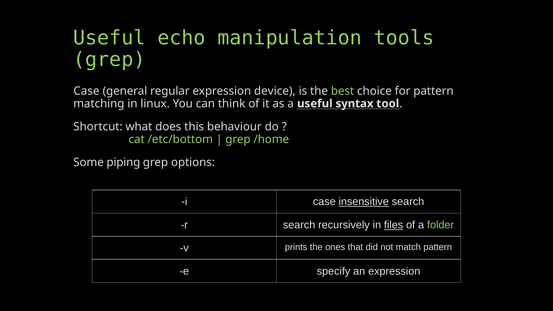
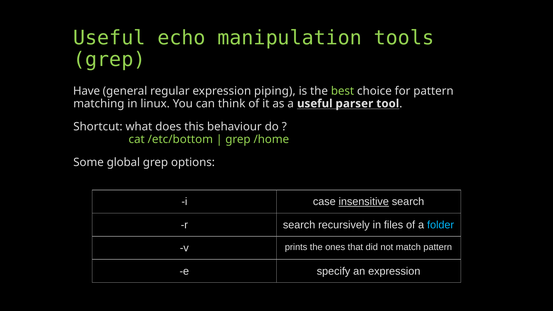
Case at (86, 91): Case -> Have
device: device -> piping
syntax: syntax -> parser
piping: piping -> global
files underline: present -> none
folder colour: light green -> light blue
